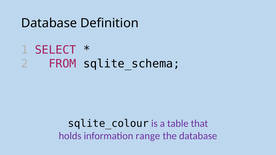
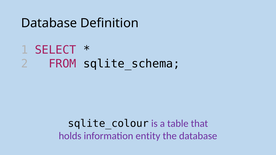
range: range -> entity
